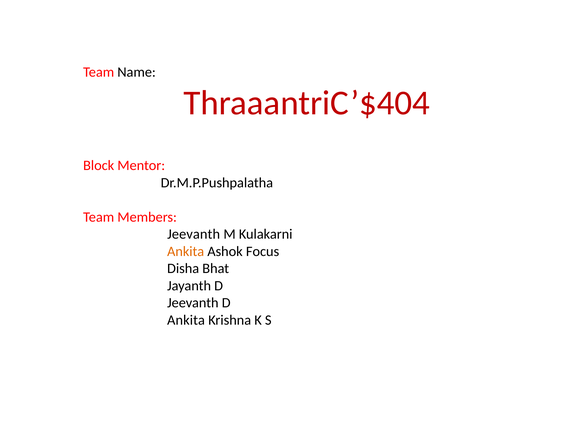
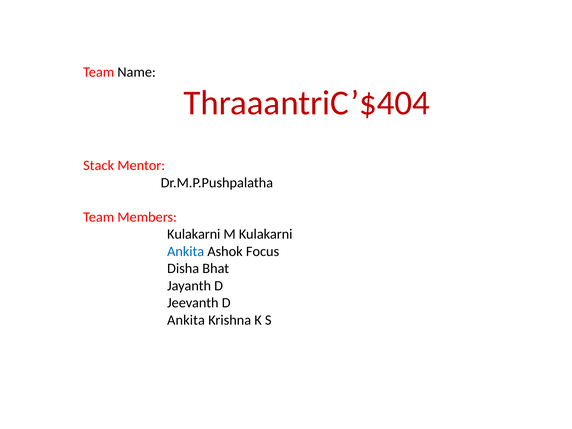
Block: Block -> Stack
Jeevanth at (194, 234): Jeevanth -> Kulakarni
Ankita at (186, 251) colour: orange -> blue
